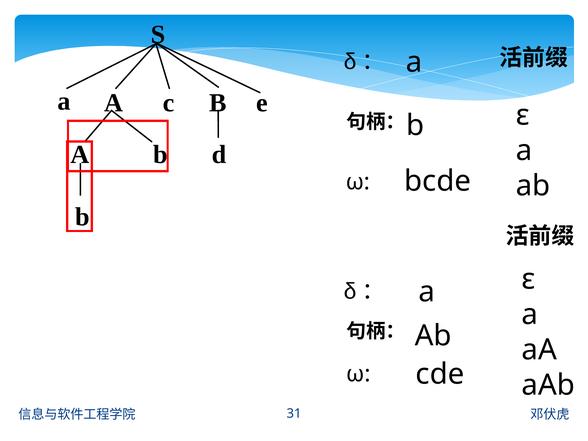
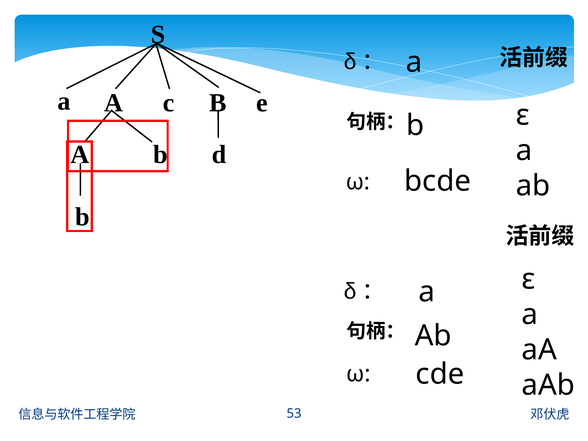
31: 31 -> 53
